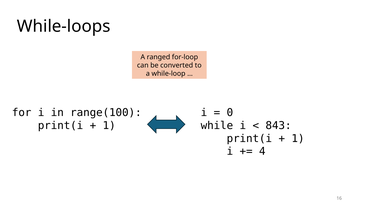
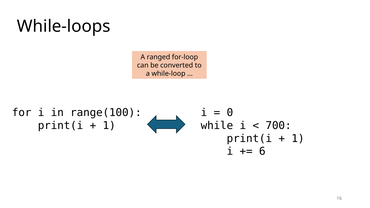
843: 843 -> 700
4: 4 -> 6
